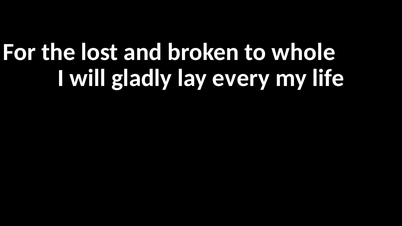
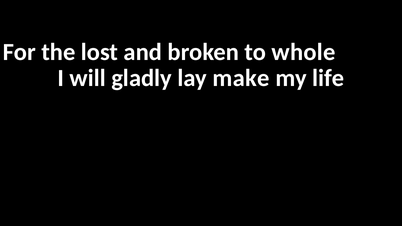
every: every -> make
